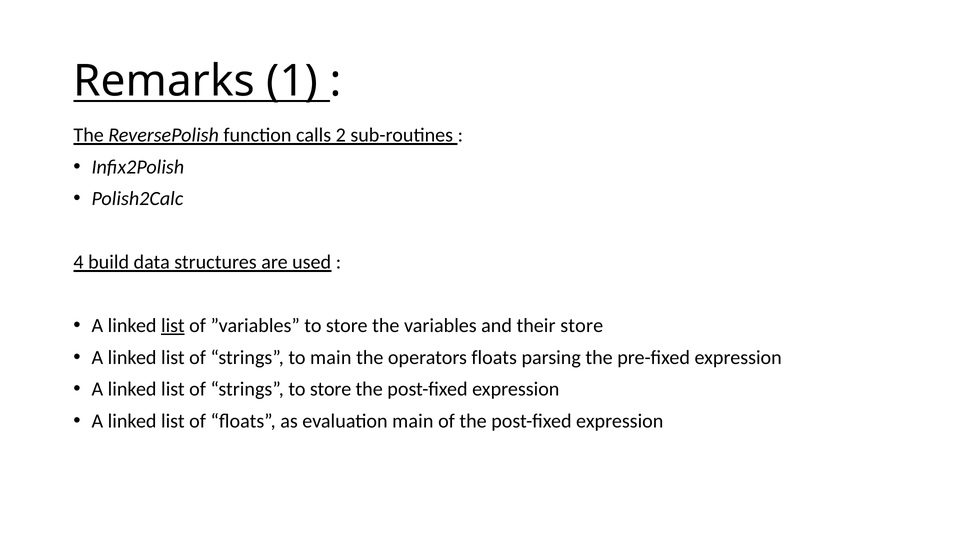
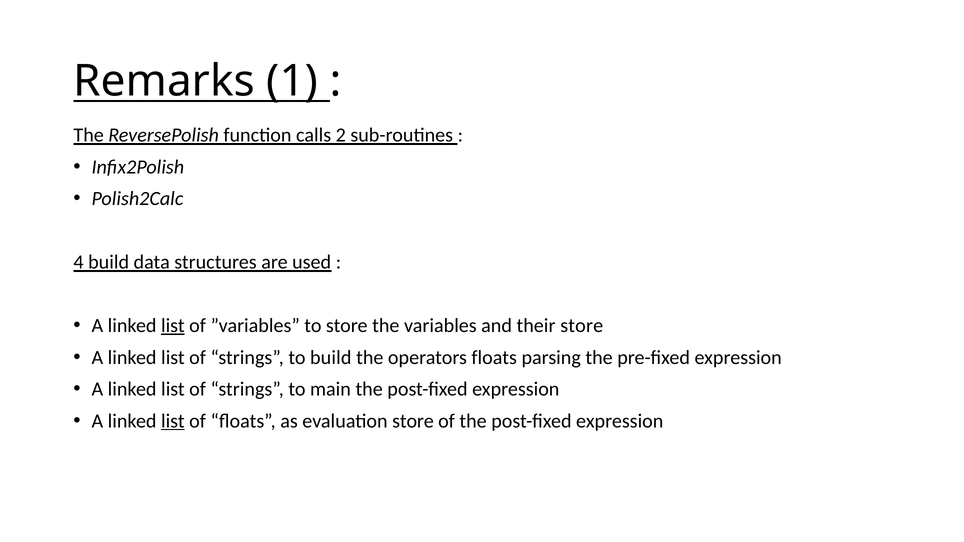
to main: main -> build
strings to store: store -> main
list at (173, 421) underline: none -> present
evaluation main: main -> store
